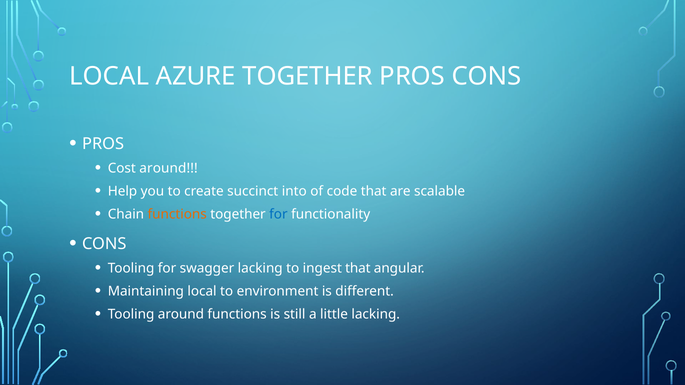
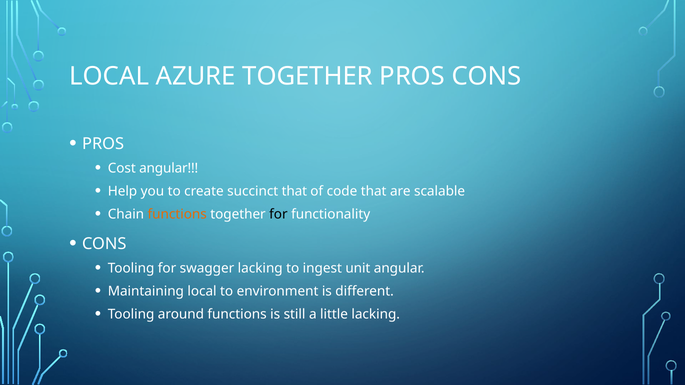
Cost around: around -> angular
succinct into: into -> that
for at (278, 215) colour: blue -> black
ingest that: that -> unit
